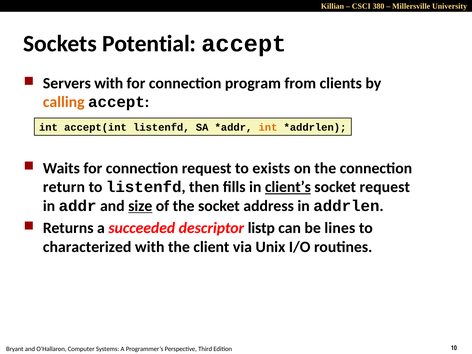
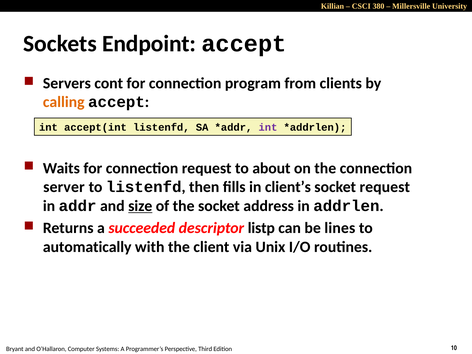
Potential: Potential -> Endpoint
Servers with: with -> cont
int at (268, 127) colour: orange -> purple
exists: exists -> about
return: return -> server
client’s underline: present -> none
characterized: characterized -> automatically
